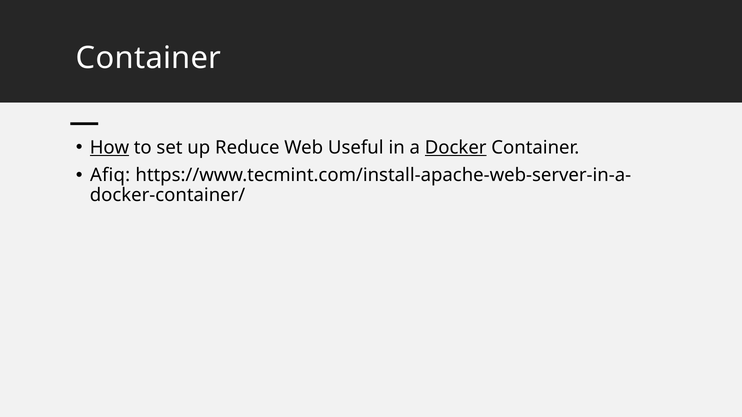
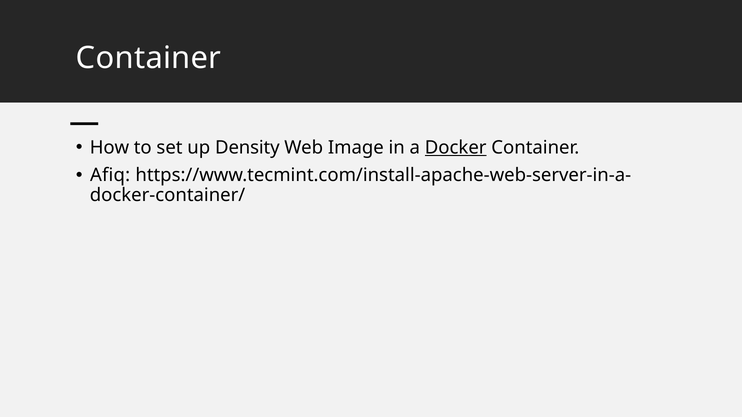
How underline: present -> none
Reduce: Reduce -> Density
Useful: Useful -> Image
